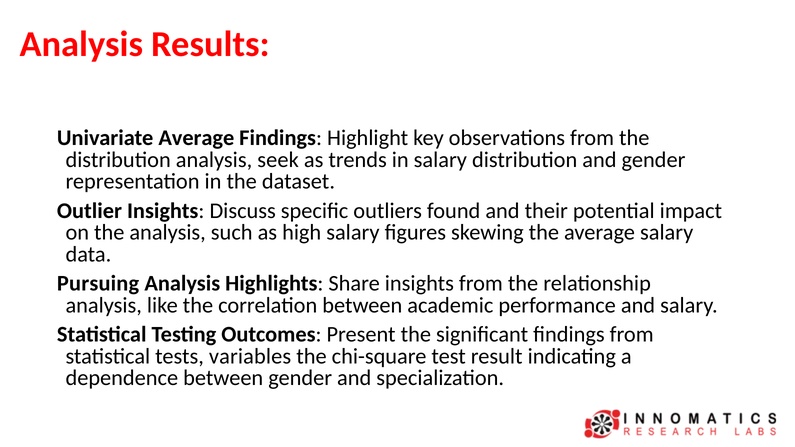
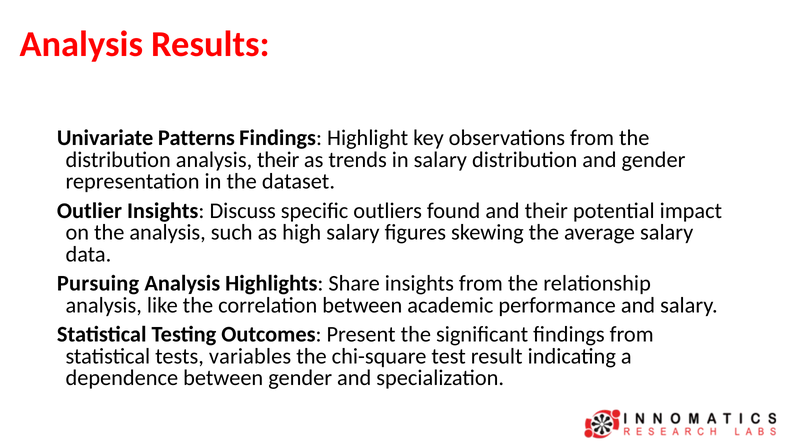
Univariate Average: Average -> Patterns
analysis seek: seek -> their
